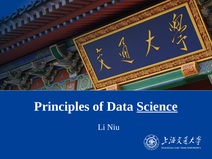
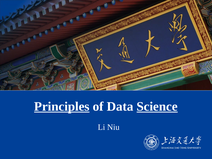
Principles underline: none -> present
